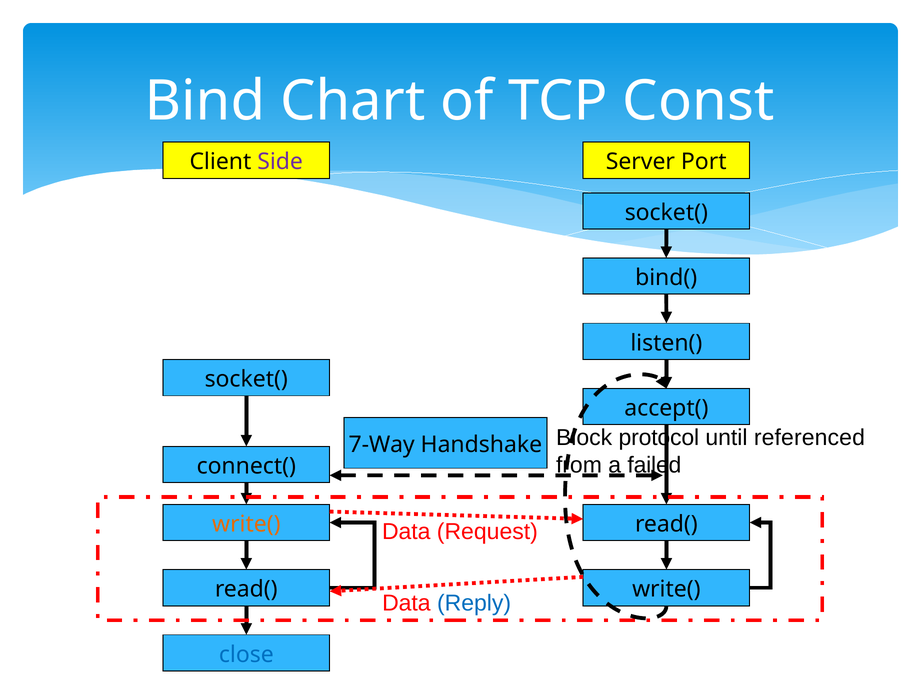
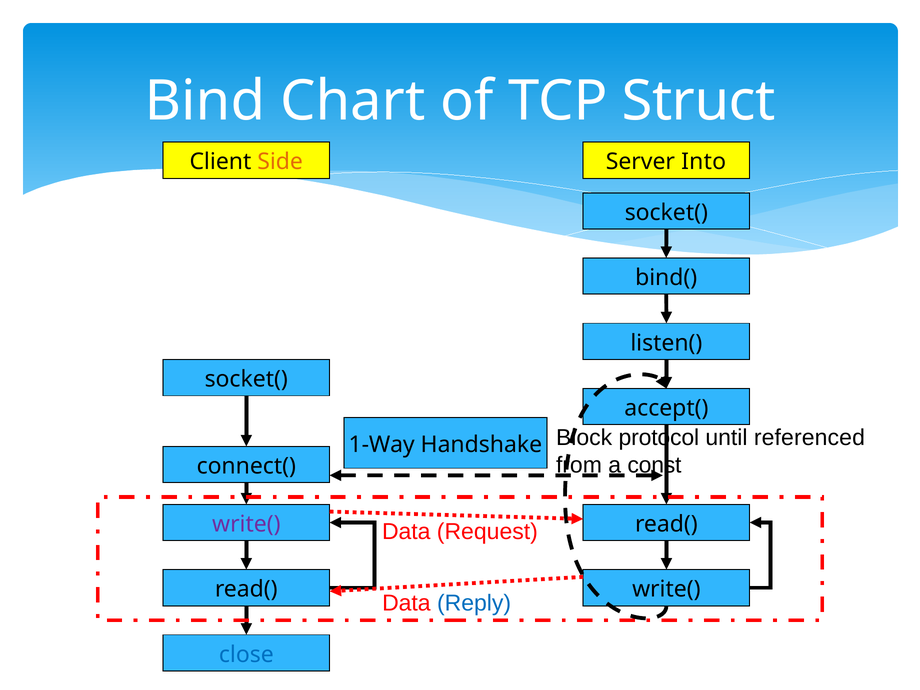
Const: Const -> Struct
Side colour: purple -> orange
Port: Port -> Into
7-Way: 7-Way -> 1-Way
failed: failed -> const
write( at (246, 524) colour: orange -> purple
